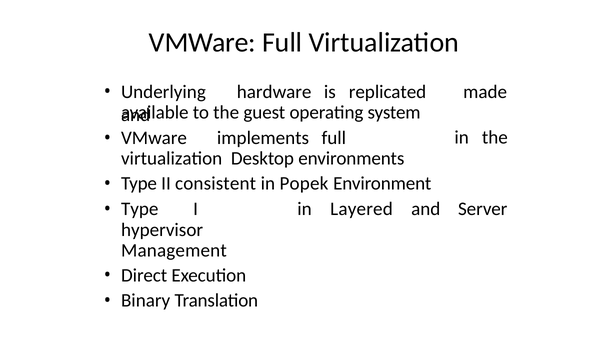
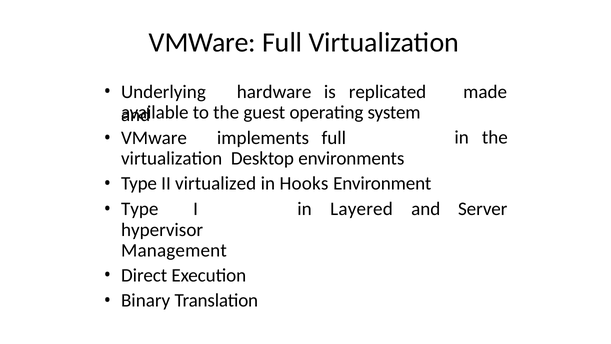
consistent: consistent -> virtualized
Popek: Popek -> Hooks
